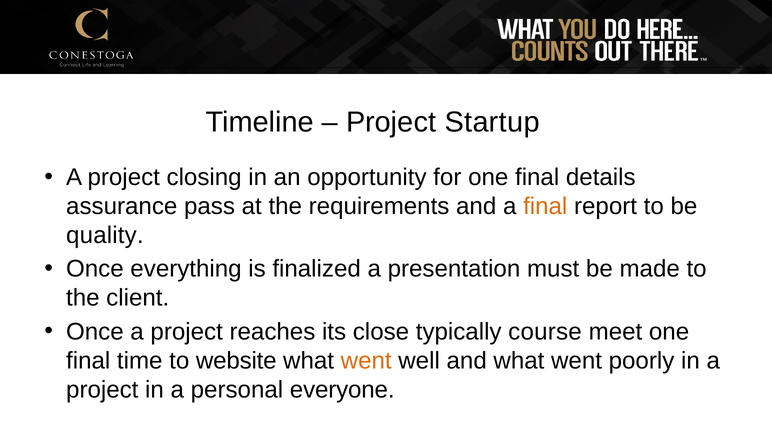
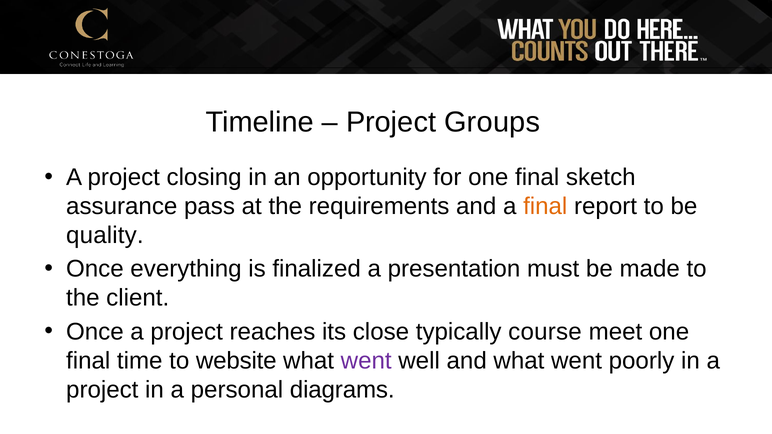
Startup: Startup -> Groups
details: details -> sketch
went at (366, 361) colour: orange -> purple
everyone: everyone -> diagrams
